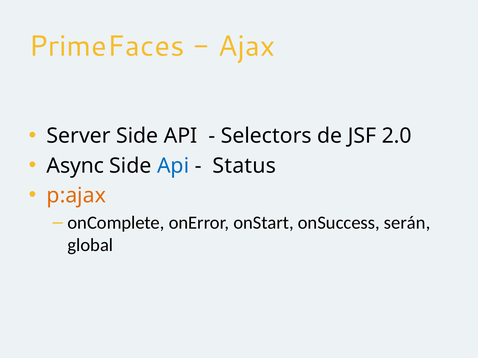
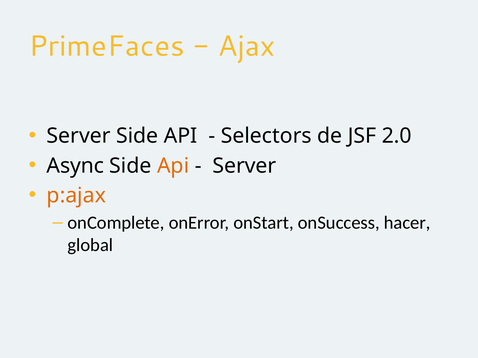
Api at (173, 166) colour: blue -> orange
Status at (244, 166): Status -> Server
serán: serán -> hacer
